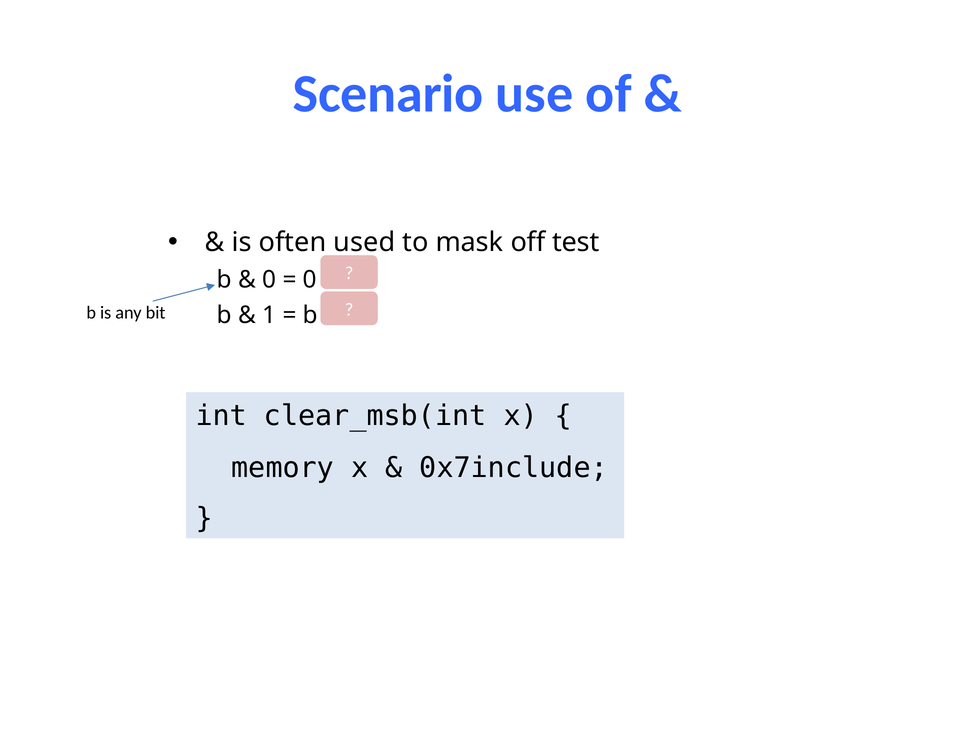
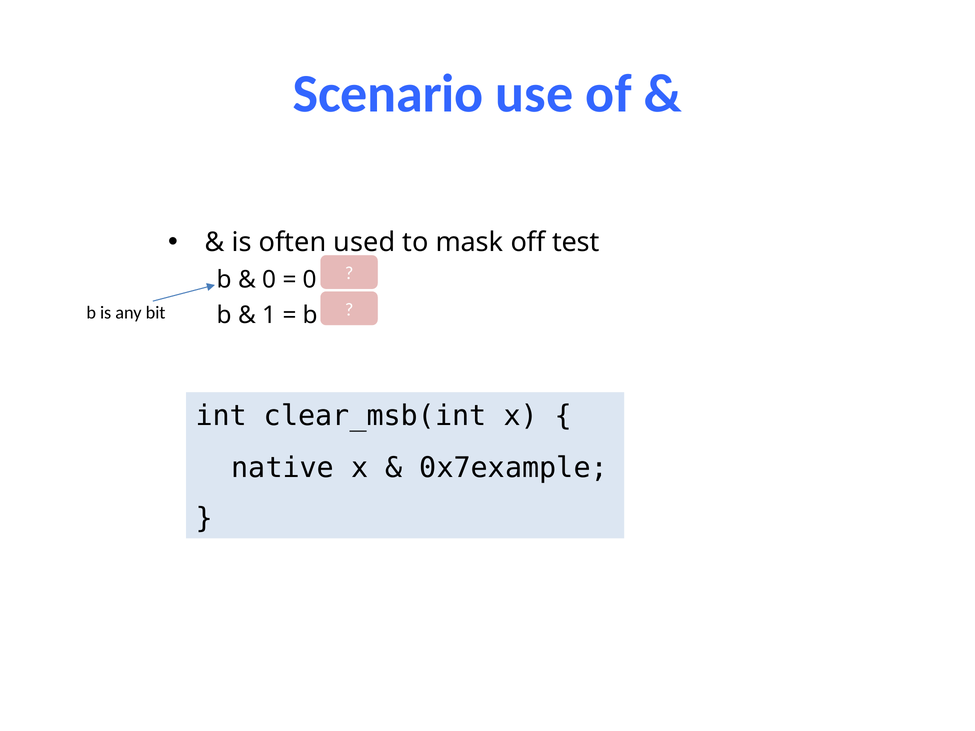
memory: memory -> native
0x7include: 0x7include -> 0x7example
